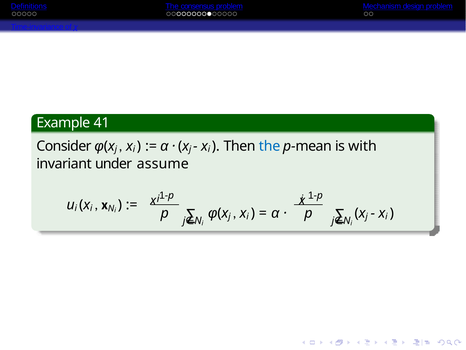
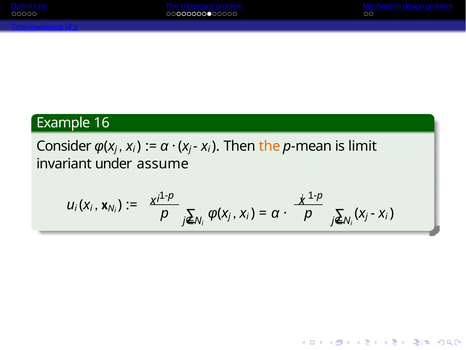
41: 41 -> 16
the at (270, 146) colour: blue -> orange
with: with -> limit
